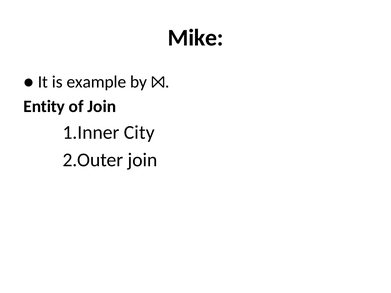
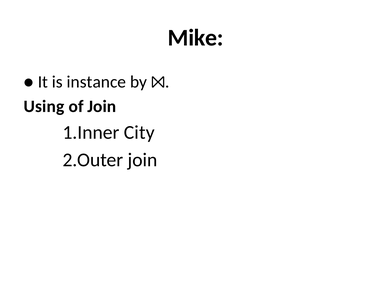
example: example -> instance
Entity: Entity -> Using
